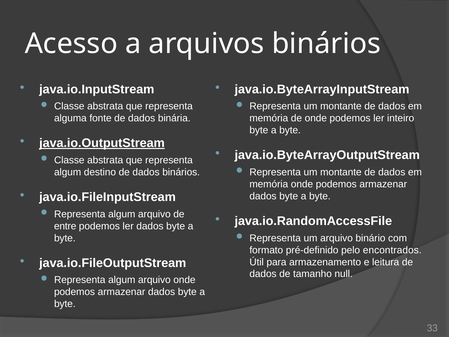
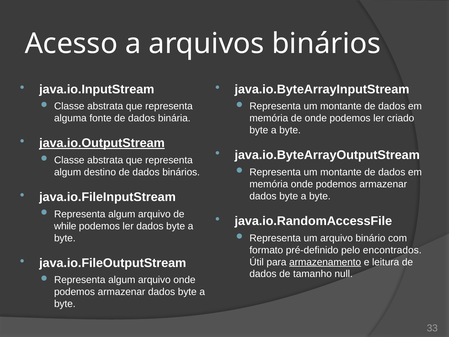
inteiro: inteiro -> criado
entre: entre -> while
armazenamento underline: none -> present
